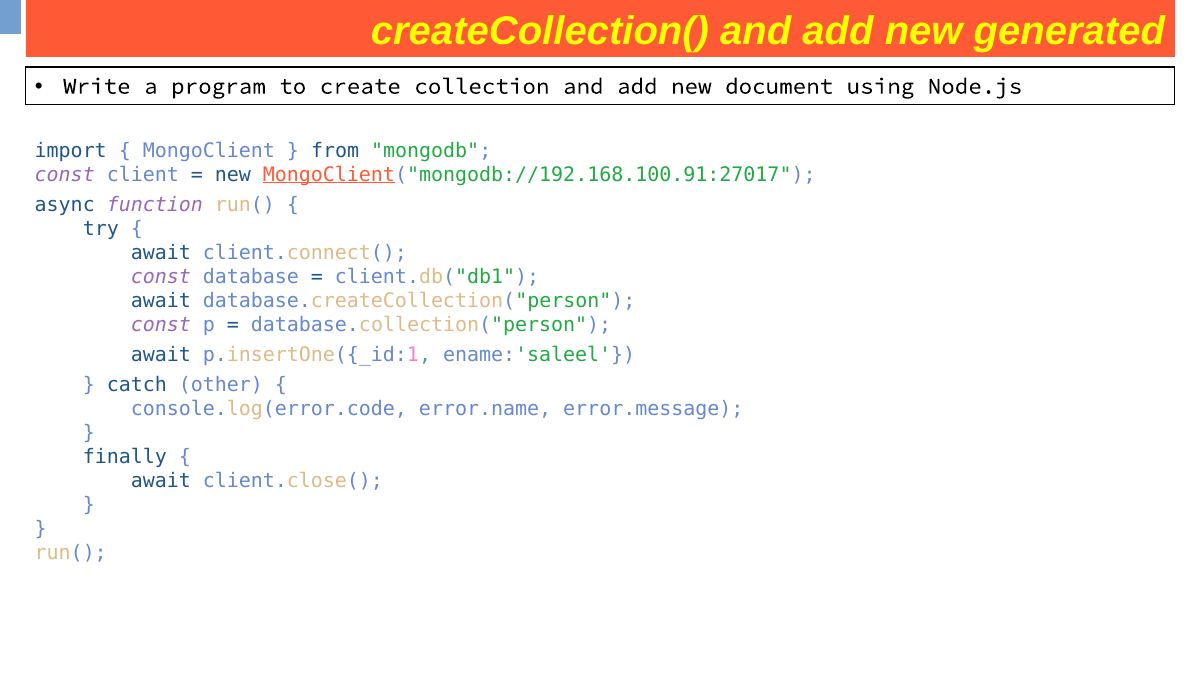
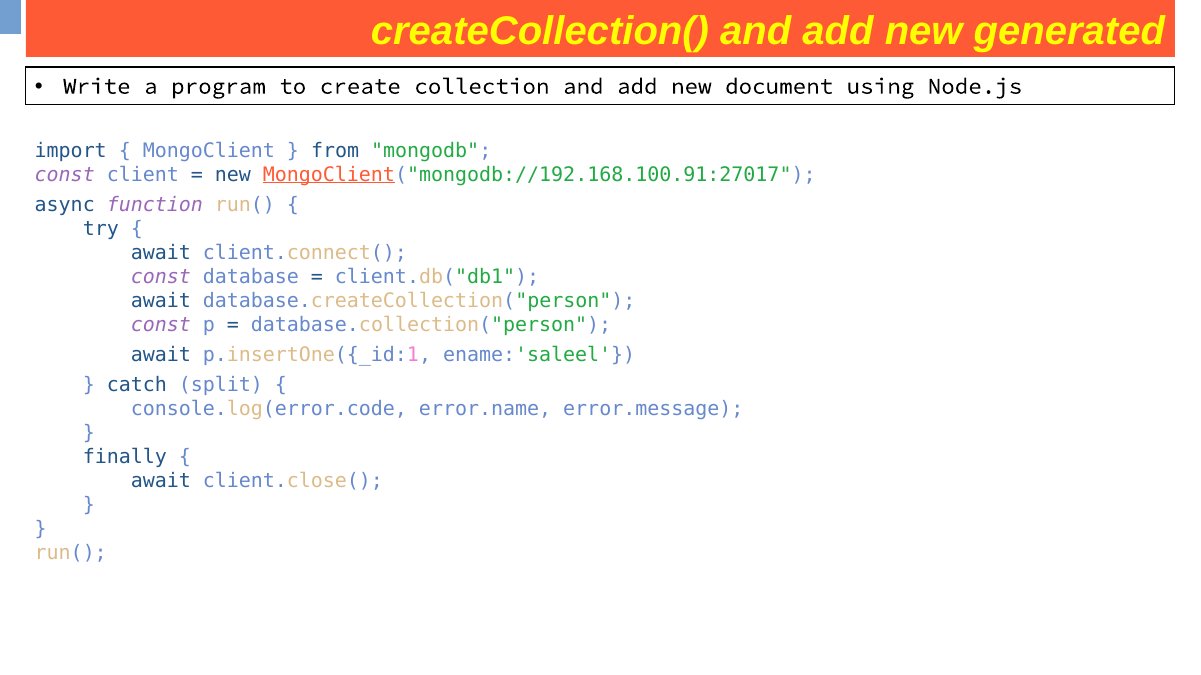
other: other -> split
